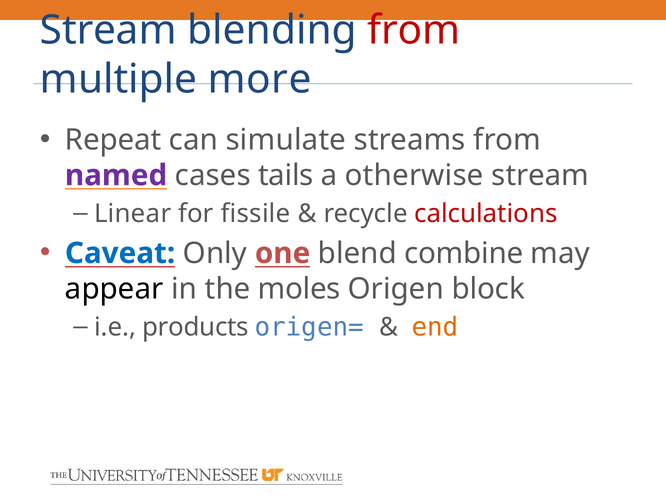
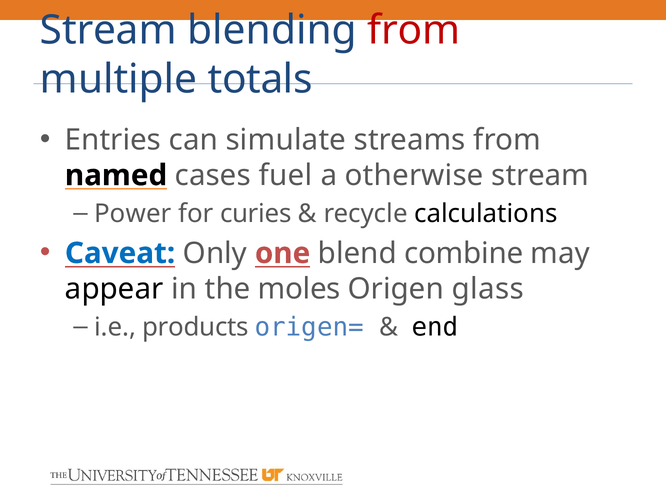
more: more -> totals
Repeat: Repeat -> Entries
named colour: purple -> black
tails: tails -> fuel
Linear: Linear -> Power
fissile: fissile -> curies
calculations colour: red -> black
block: block -> glass
end colour: orange -> black
